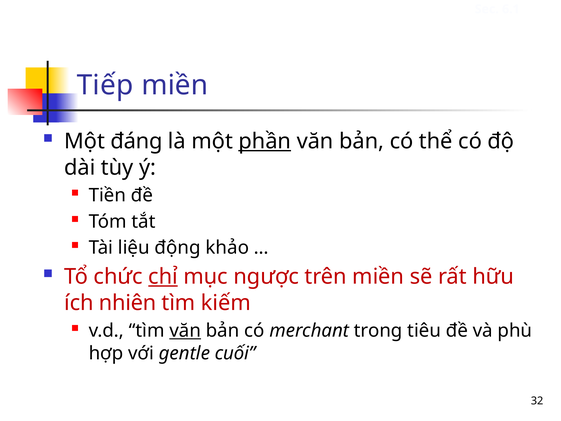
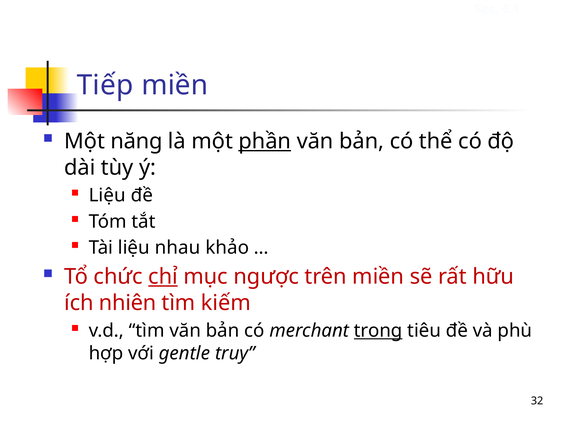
đáng: đáng -> năng
Tiền at (107, 195): Tiền -> Liệu
động: động -> nhau
văn at (185, 331) underline: present -> none
trong underline: none -> present
cuối: cuối -> truy
